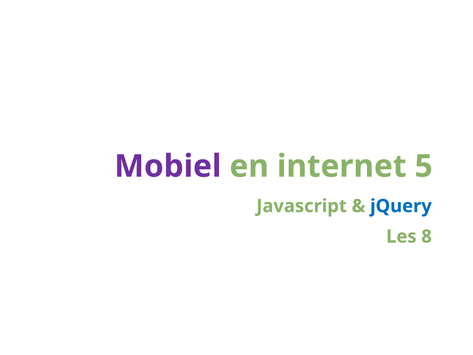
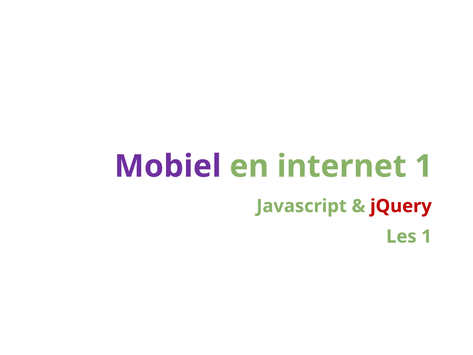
internet 5: 5 -> 1
jQuery colour: blue -> red
Les 8: 8 -> 1
